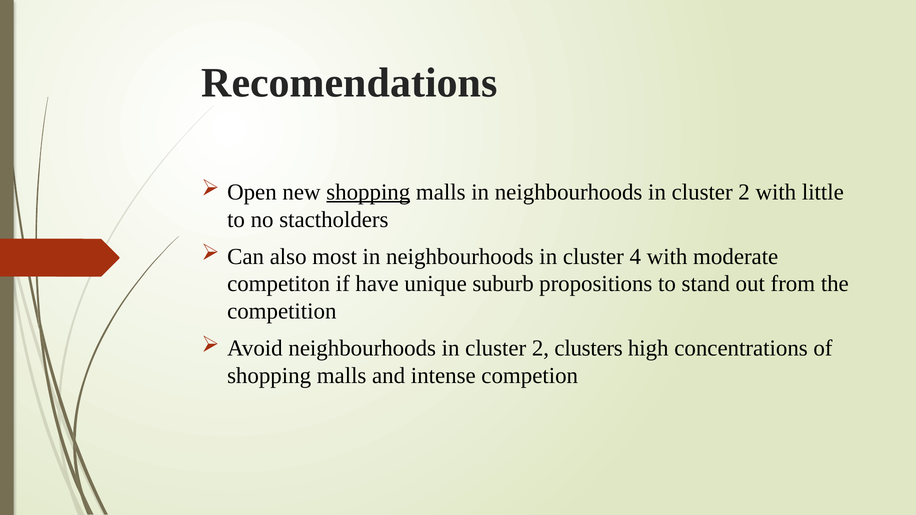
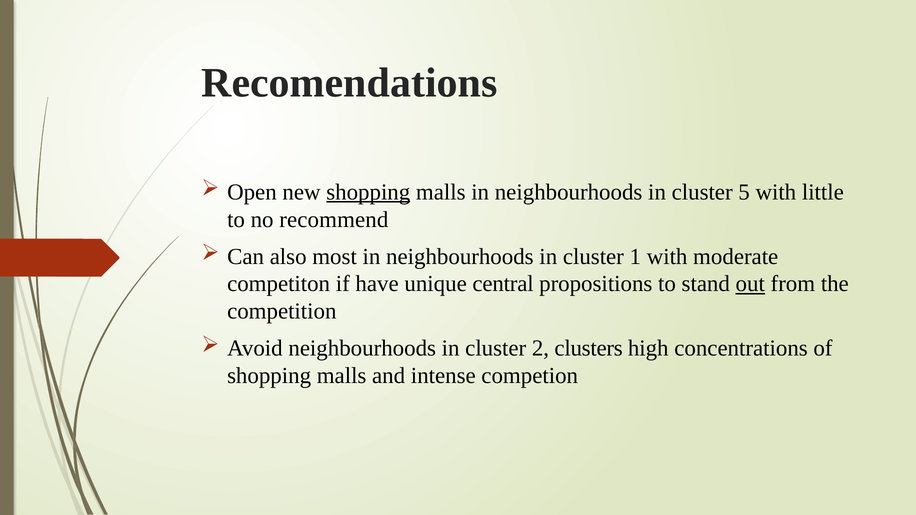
2 at (744, 192): 2 -> 5
stactholders: stactholders -> recommend
4: 4 -> 1
suburb: suburb -> central
out underline: none -> present
